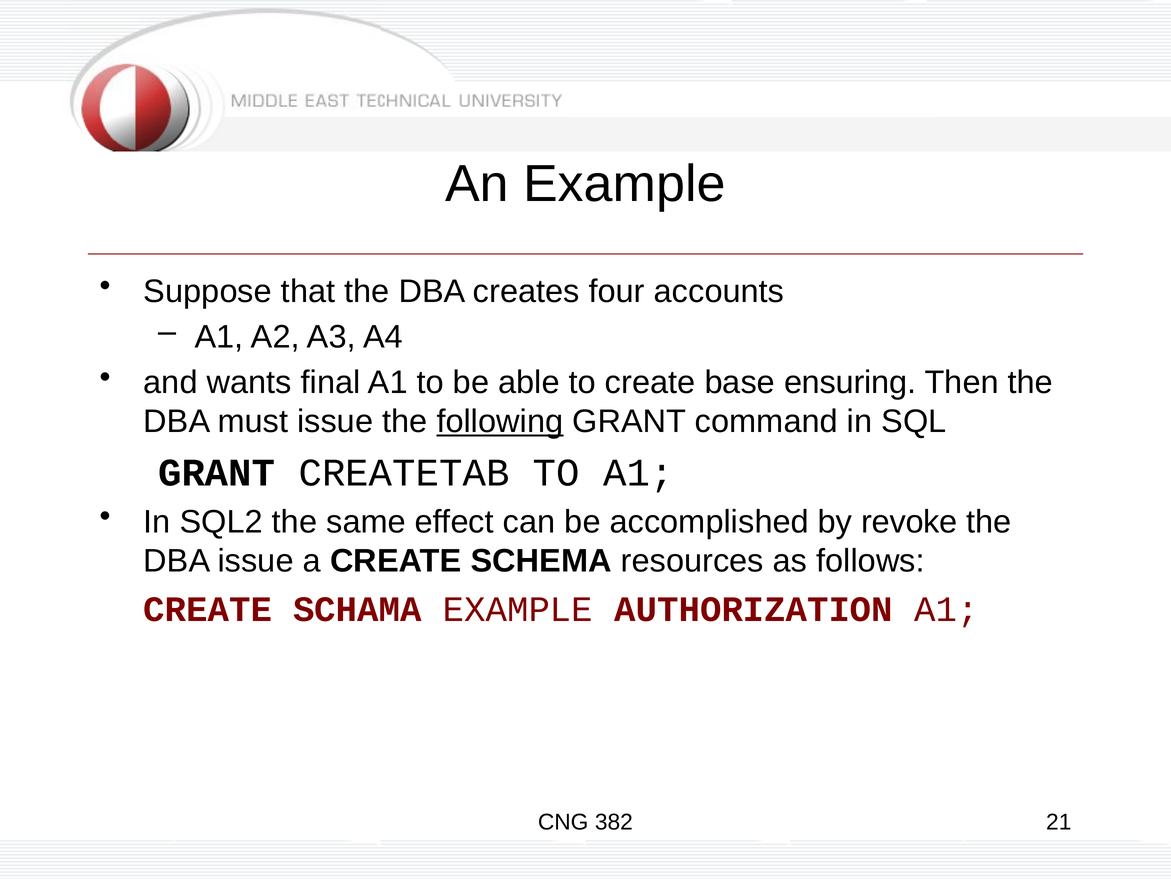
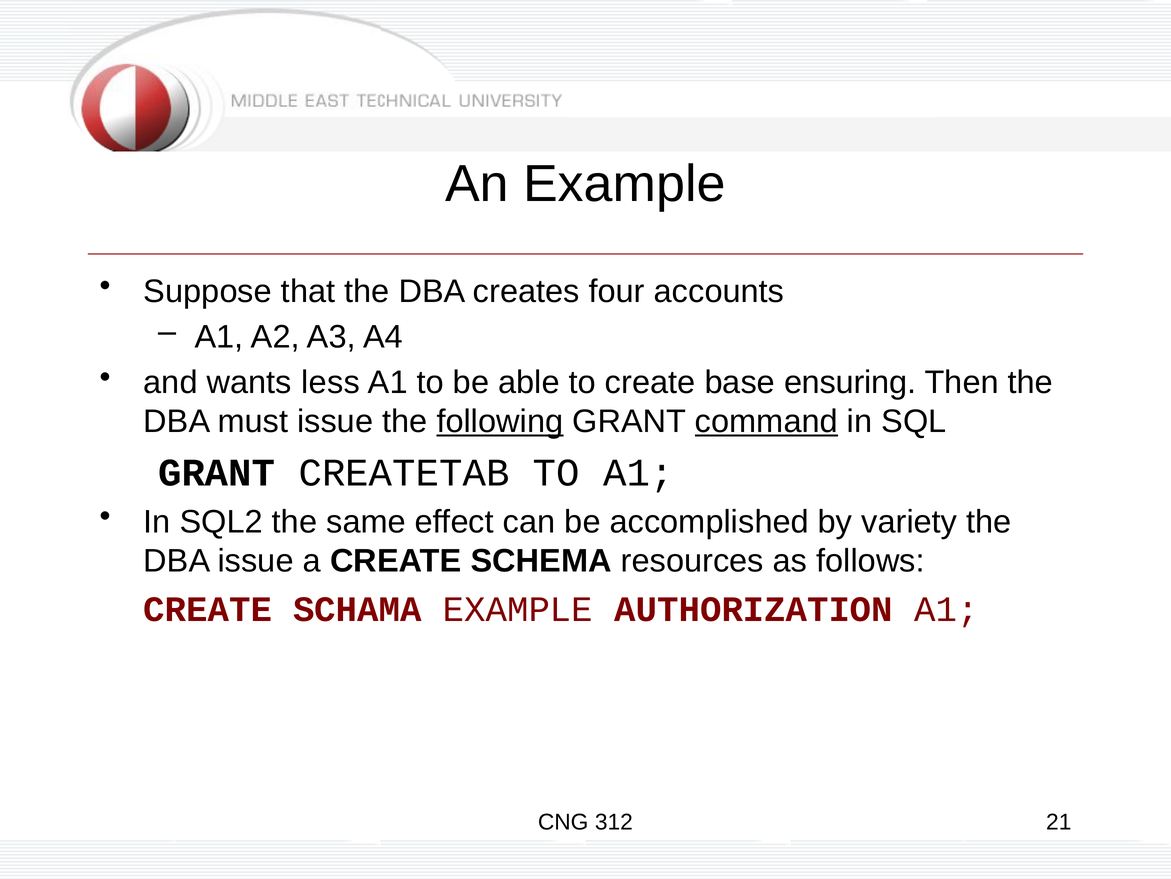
final: final -> less
command underline: none -> present
revoke: revoke -> variety
382: 382 -> 312
